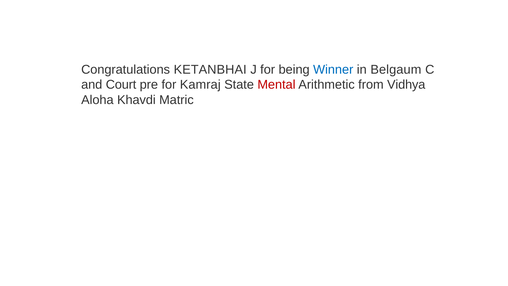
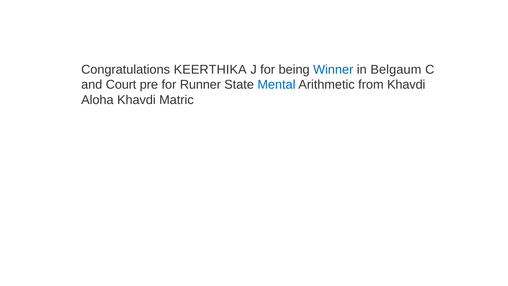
KETANBHAI: KETANBHAI -> KEERTHIKA
Kamraj: Kamraj -> Runner
Mental colour: red -> blue
from Vidhya: Vidhya -> Khavdi
